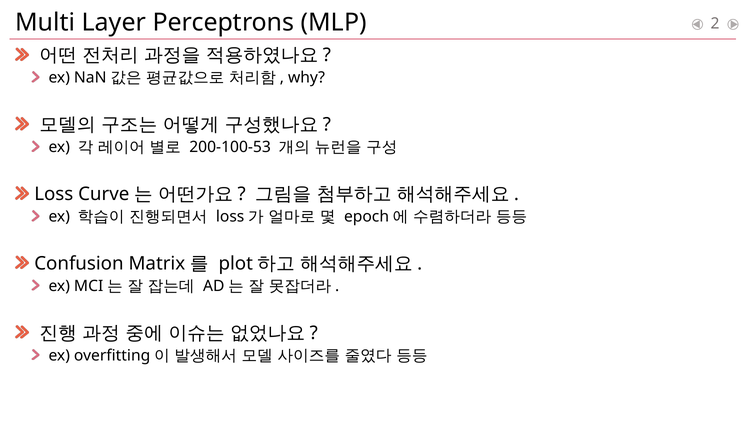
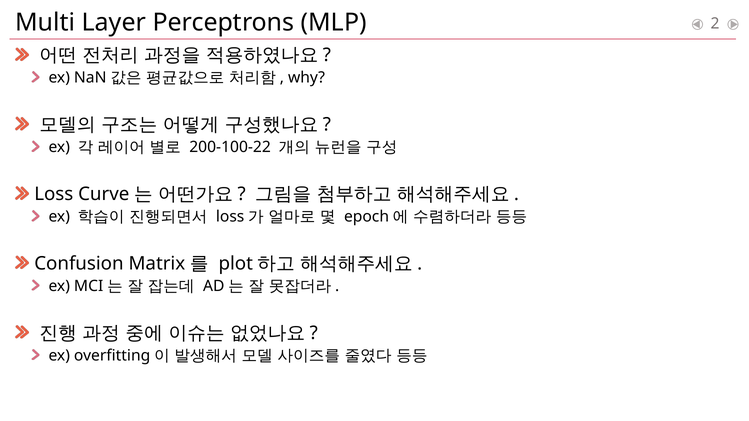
200-100-53: 200-100-53 -> 200-100-22
